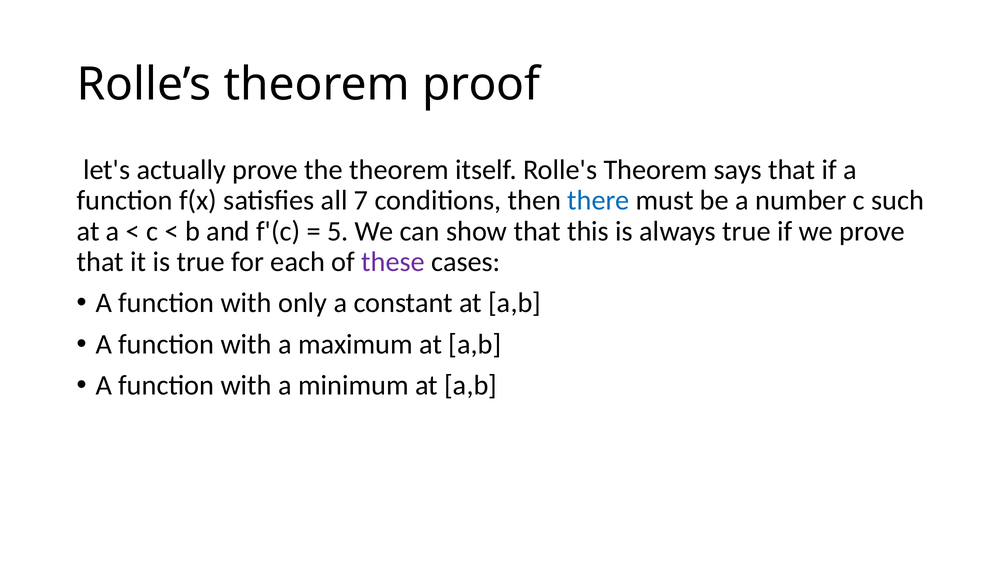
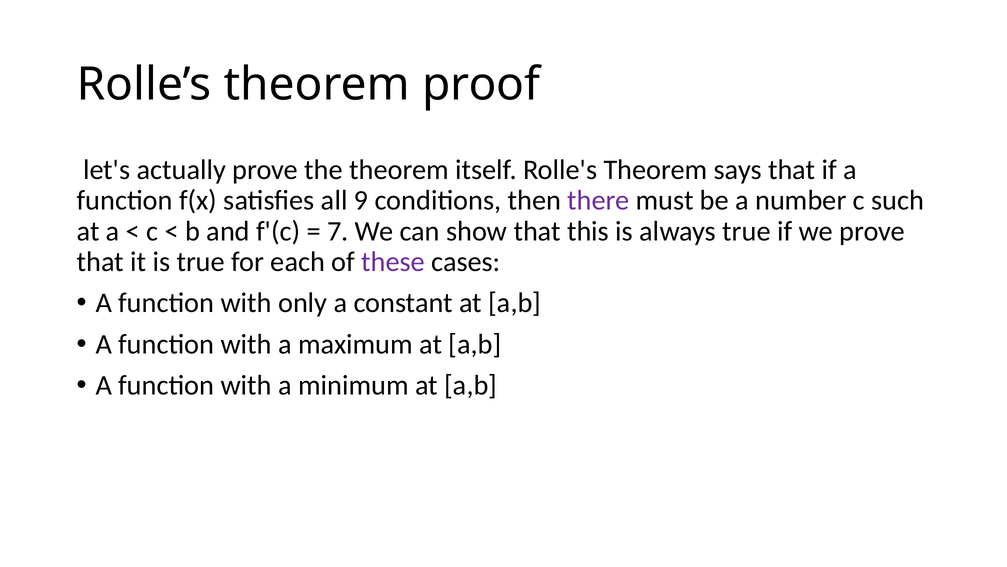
7: 7 -> 9
there colour: blue -> purple
5: 5 -> 7
